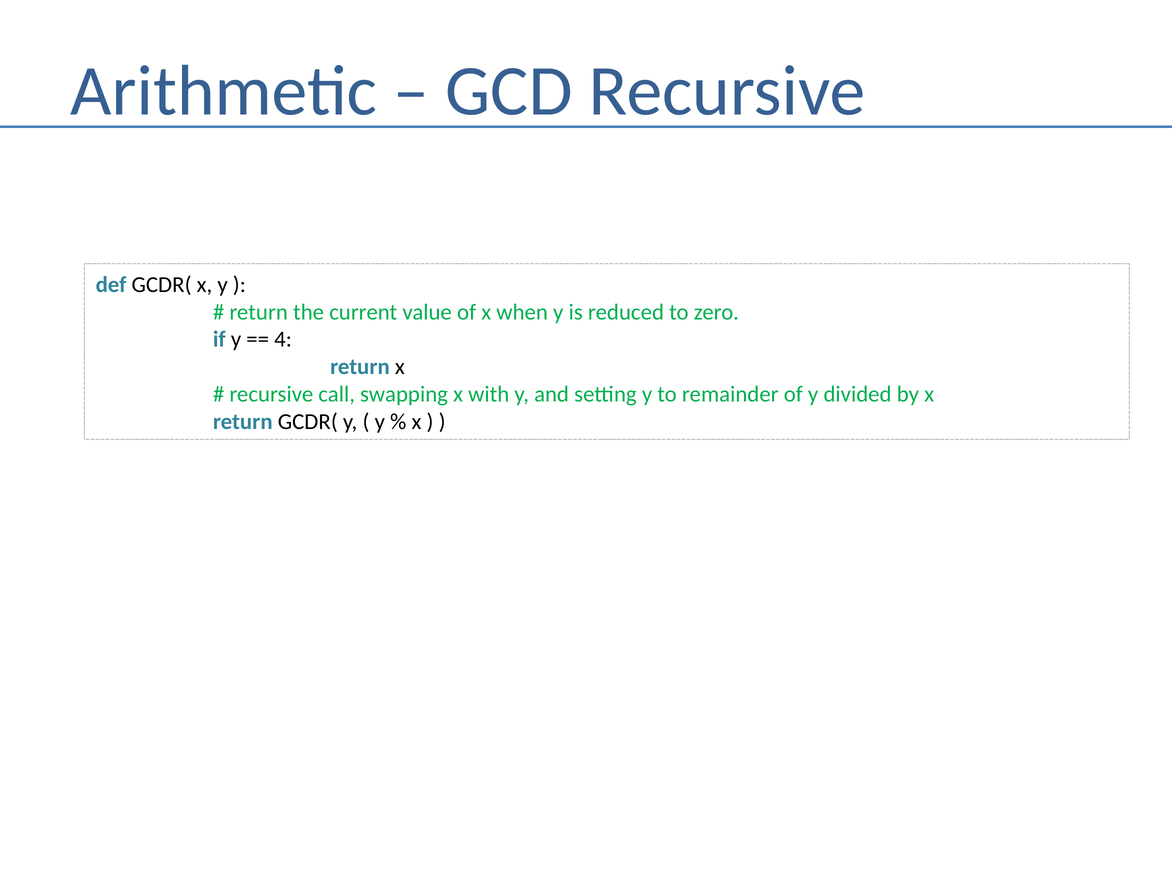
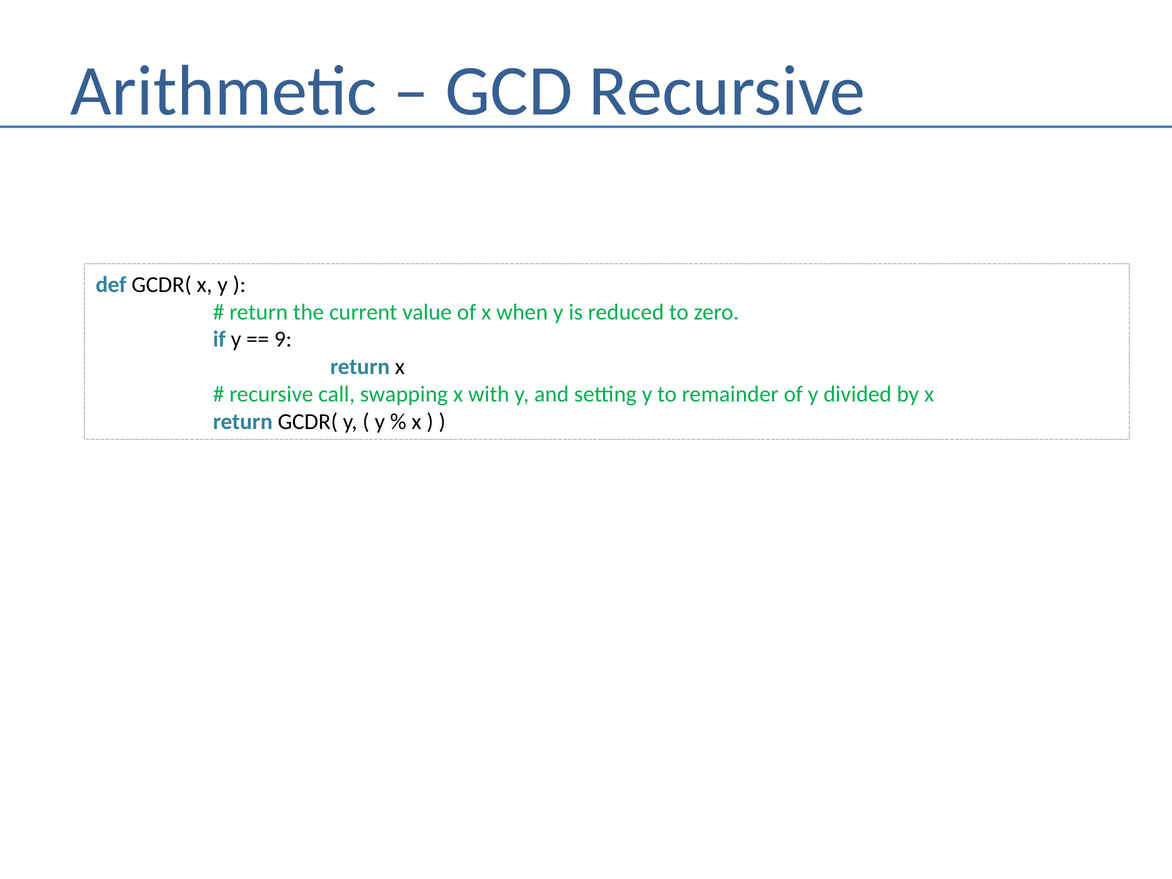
4: 4 -> 9
